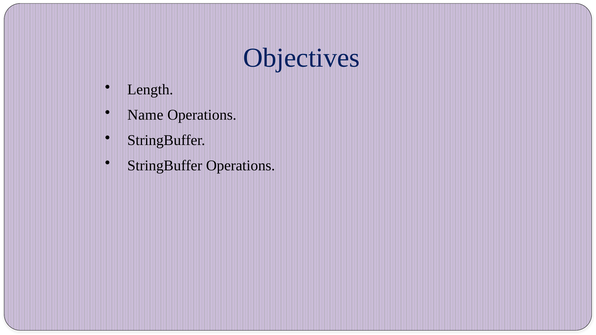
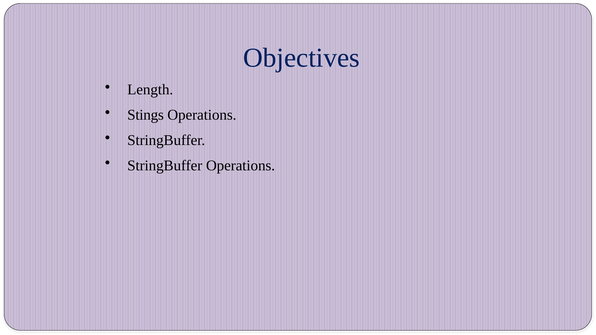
Name: Name -> Stings
